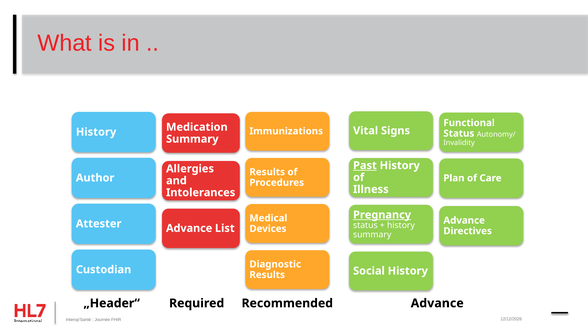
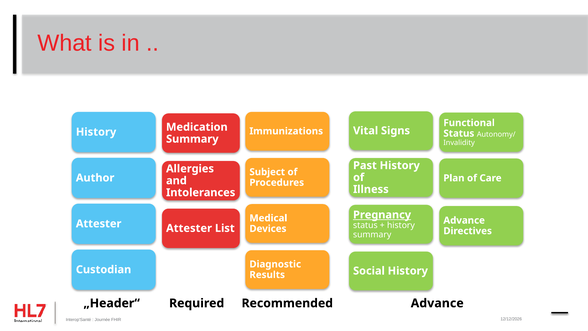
Past underline: present -> none
Results at (267, 172): Results -> Subject
Advance at (189, 228): Advance -> Attester
